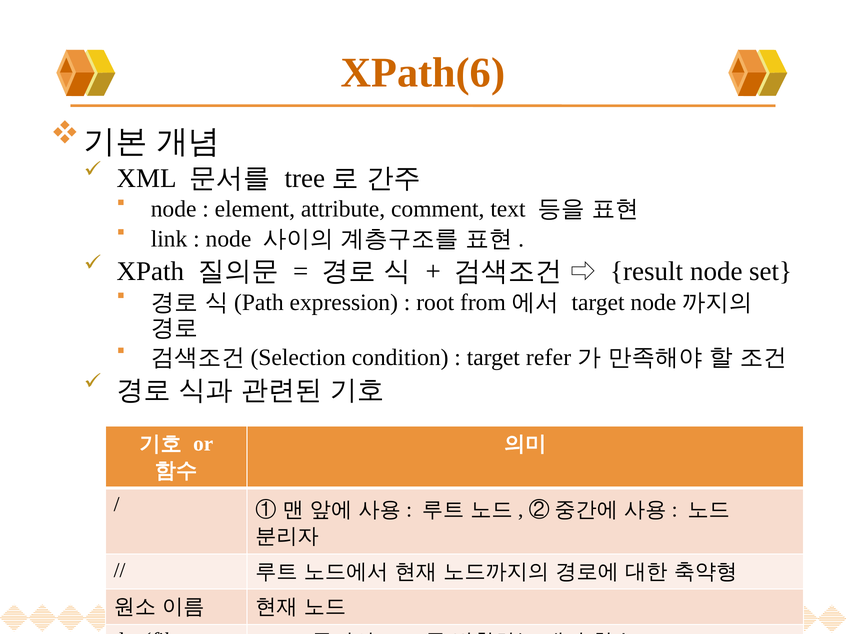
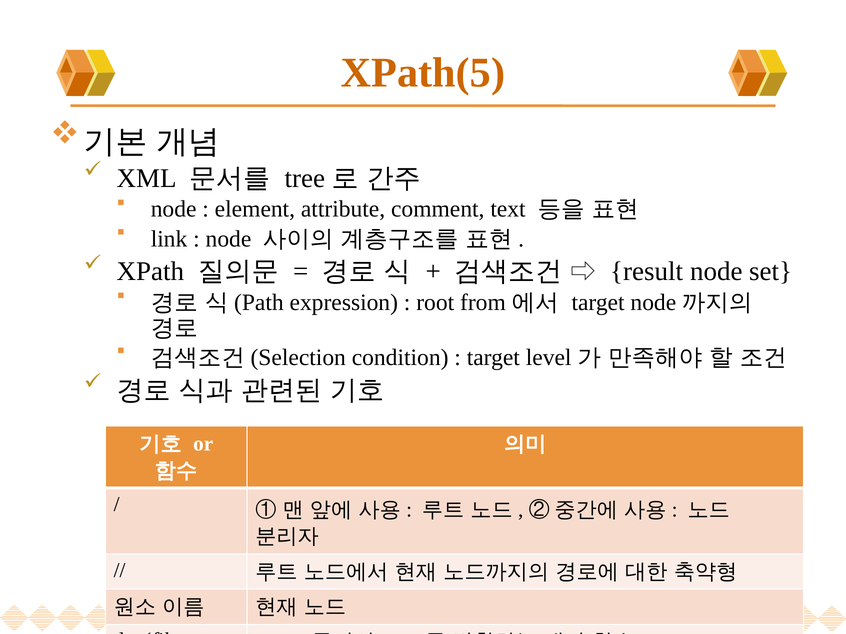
XPath(6: XPath(6 -> XPath(5
refer: refer -> level
